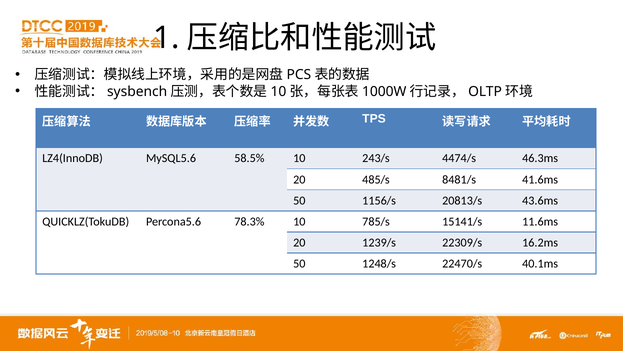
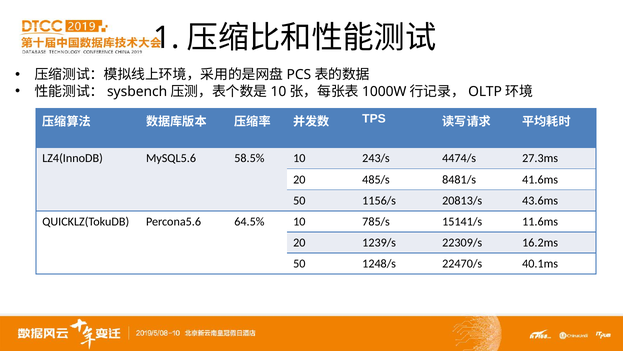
46.3ms: 46.3ms -> 27.3ms
78.3%: 78.3% -> 64.5%
